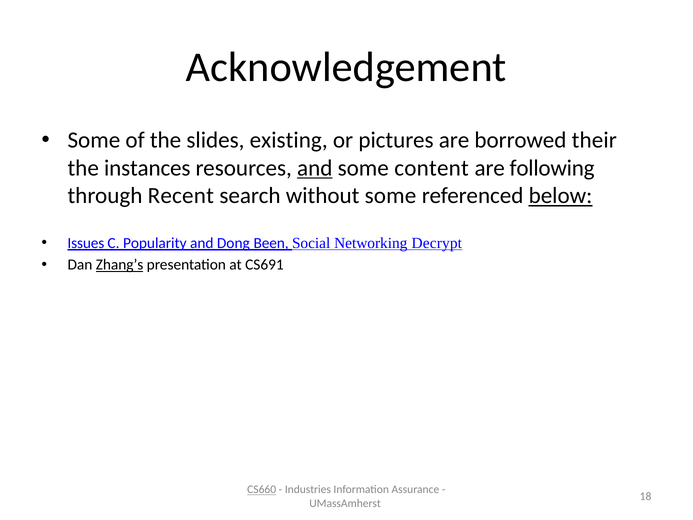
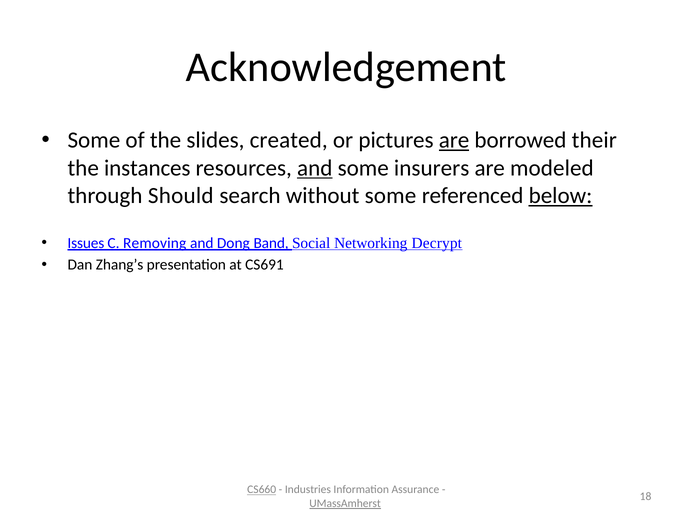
existing: existing -> created
are at (454, 140) underline: none -> present
content: content -> insurers
following: following -> modeled
Recent: Recent -> Should
Popularity: Popularity -> Removing
Been: Been -> Band
Zhang’s underline: present -> none
UMassAmherst underline: none -> present
